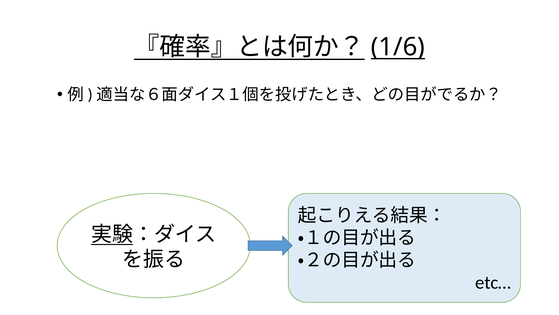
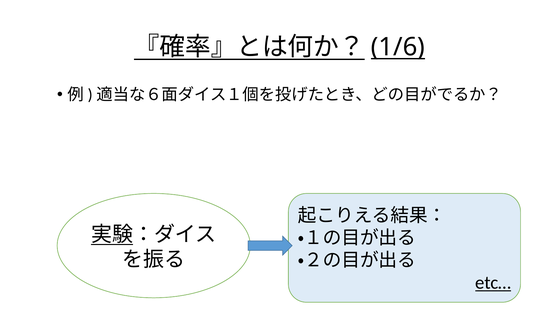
etc… underline: none -> present
